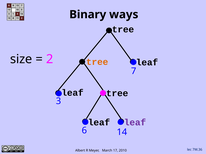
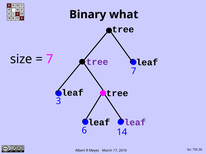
ways: ways -> what
2 at (50, 59): 2 -> 7
tree at (97, 62) colour: orange -> purple
